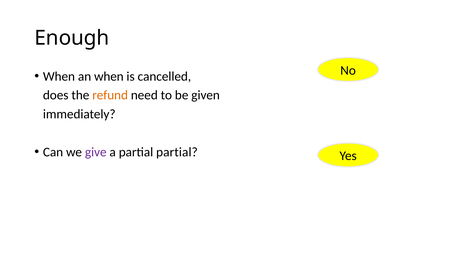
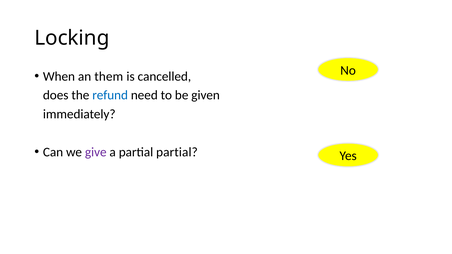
Enough: Enough -> Locking
an when: when -> them
refund colour: orange -> blue
